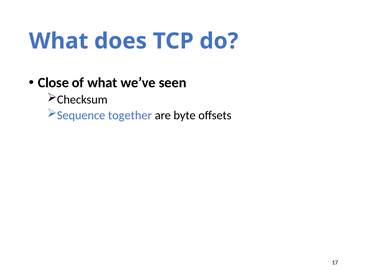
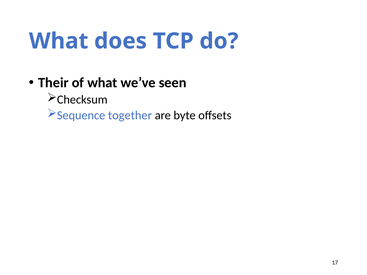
Close: Close -> Their
